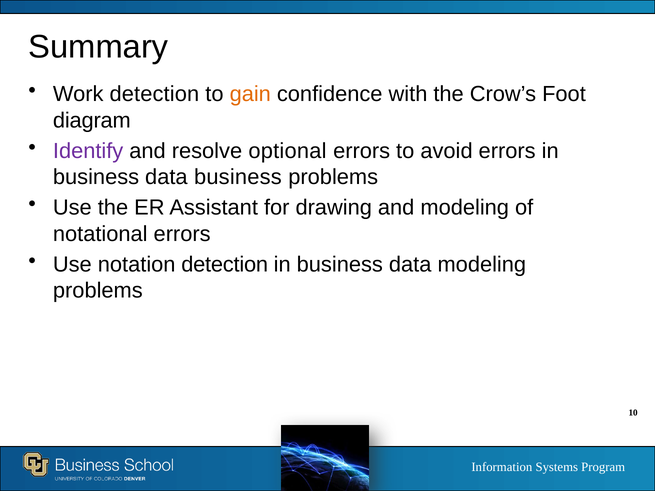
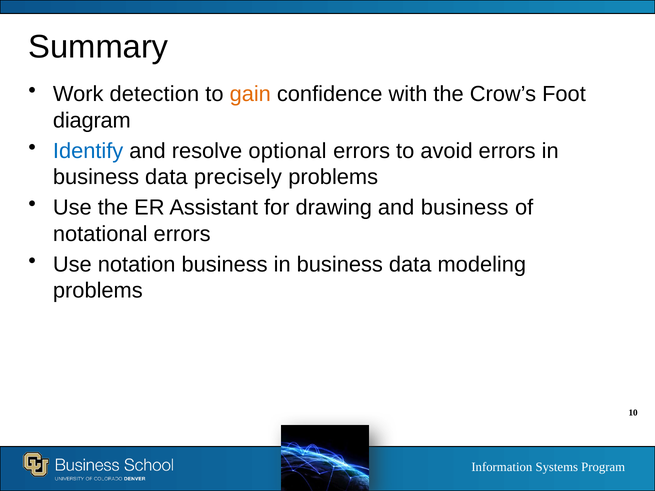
Identify colour: purple -> blue
data business: business -> precisely
and modeling: modeling -> business
notation detection: detection -> business
